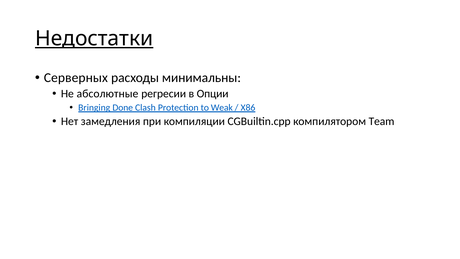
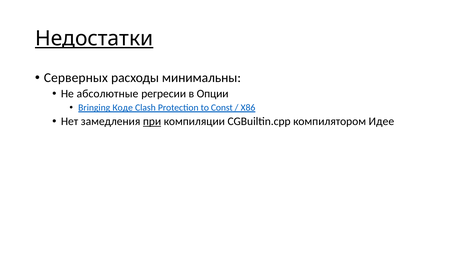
Done: Done -> Коде
Weak: Weak -> Const
при underline: none -> present
Team: Team -> Идее
